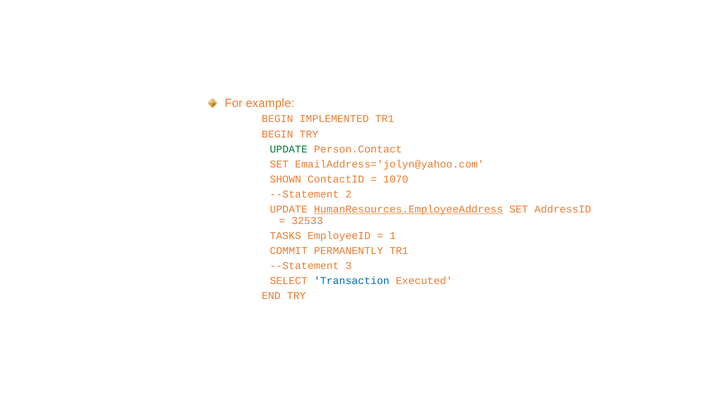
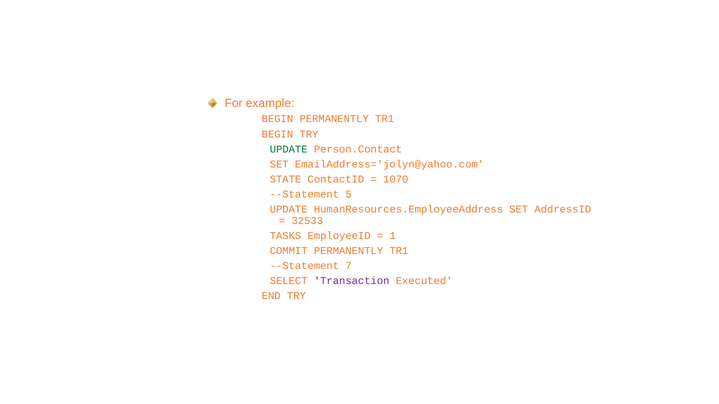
BEGIN IMPLEMENTED: IMPLEMENTED -> PERMANENTLY
SHOWN: SHOWN -> STATE
2: 2 -> 5
HumanResources.EmployeeAddress underline: present -> none
3: 3 -> 7
Transaction colour: blue -> purple
